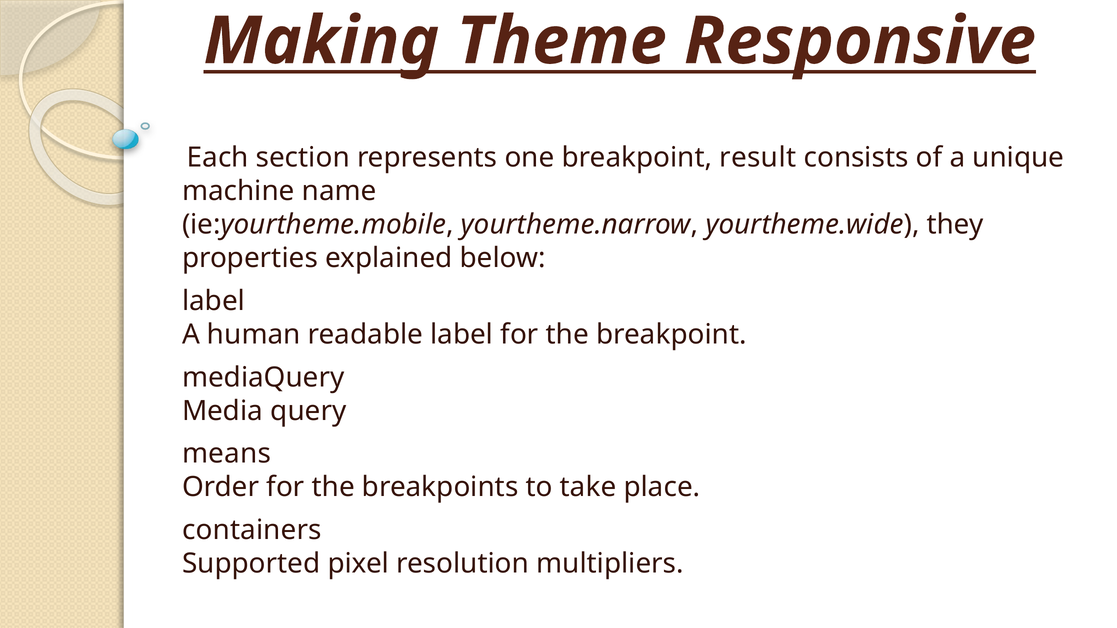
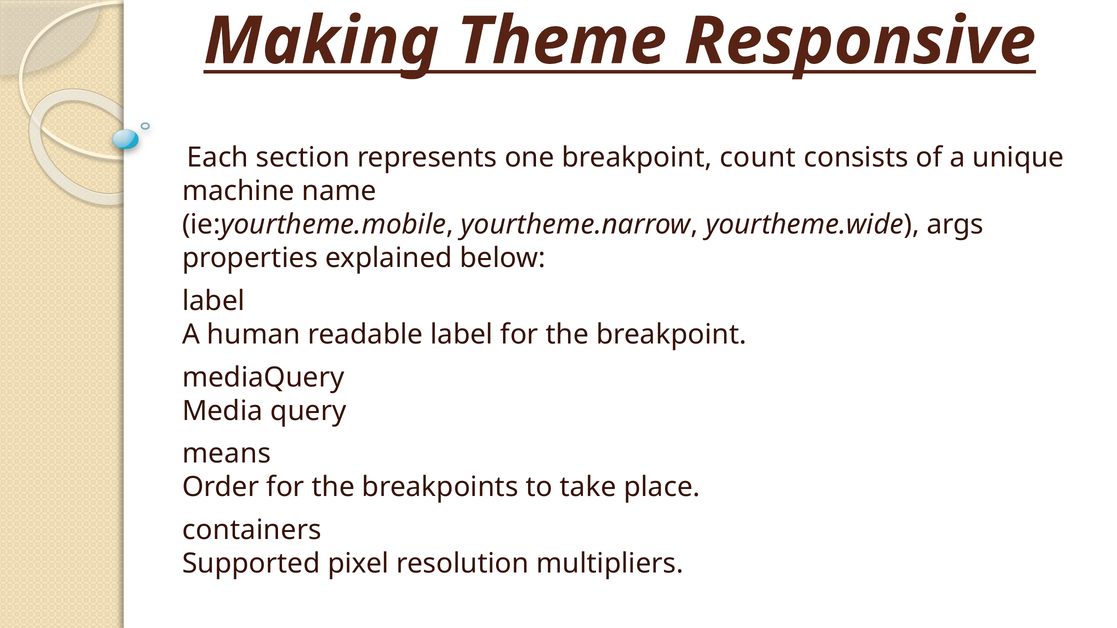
result: result -> count
they: they -> args
